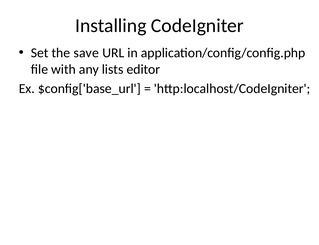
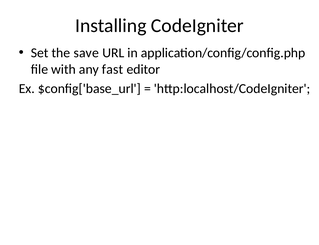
lists: lists -> fast
